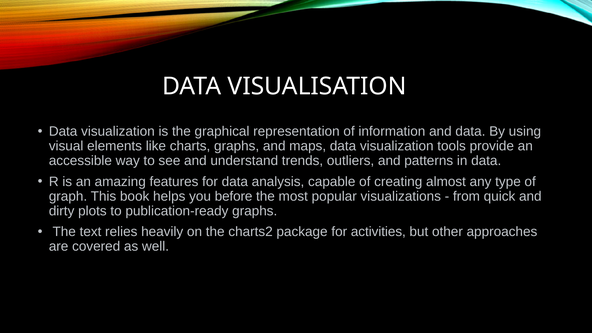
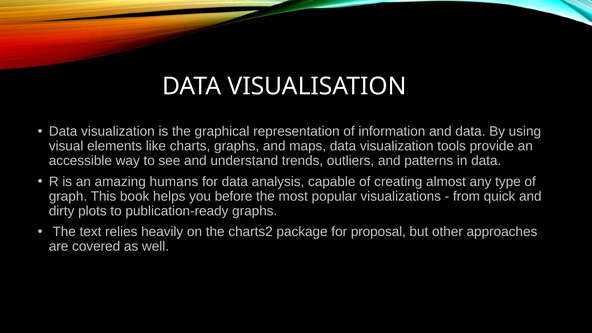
features: features -> humans
activities: activities -> proposal
